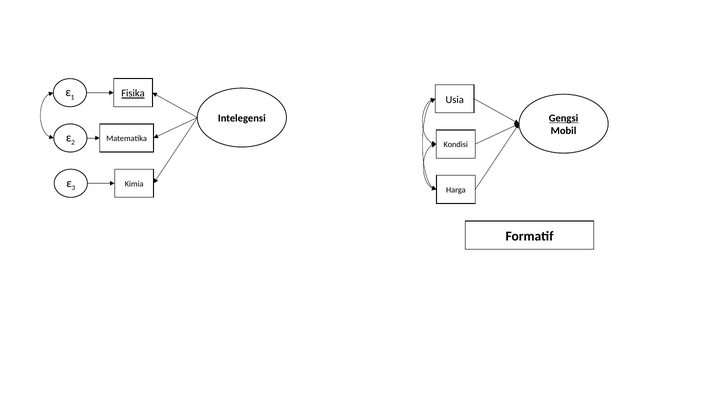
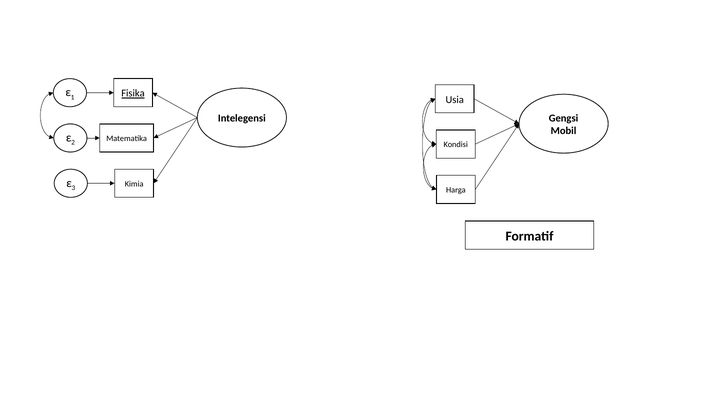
Gengsi underline: present -> none
